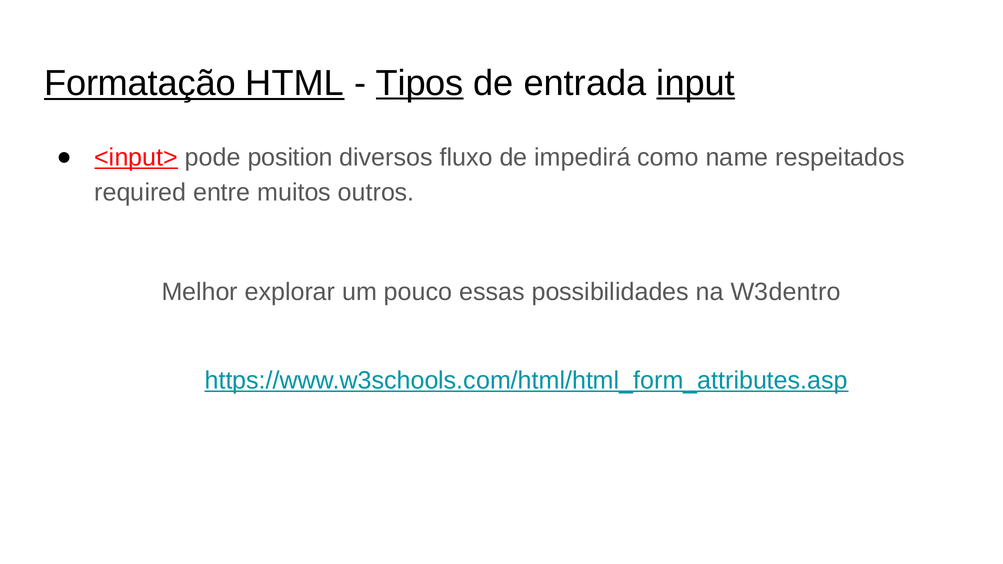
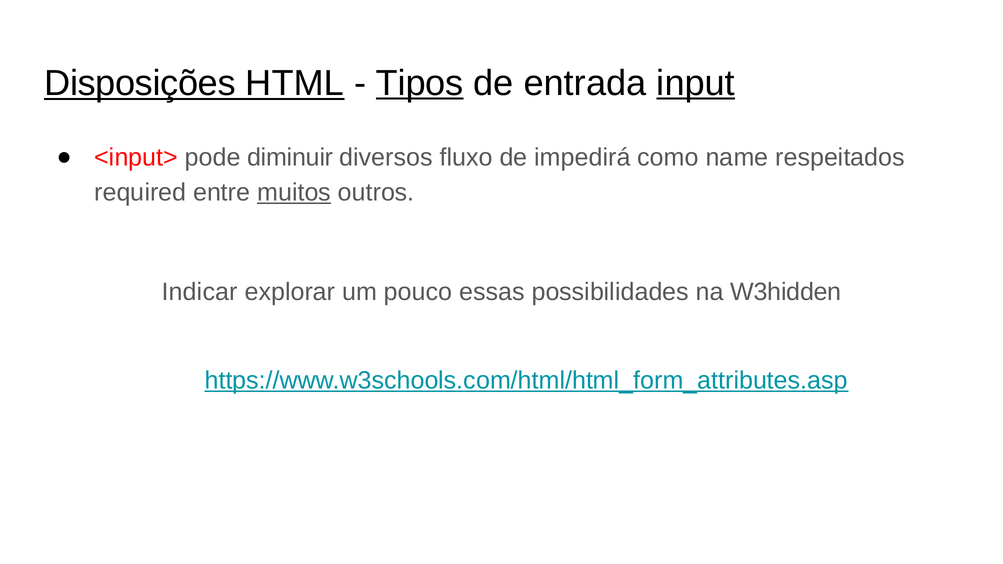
Formatação: Formatação -> Disposições
<input> underline: present -> none
position: position -> diminuir
muitos underline: none -> present
Melhor: Melhor -> Indicar
W3dentro: W3dentro -> W3hidden
